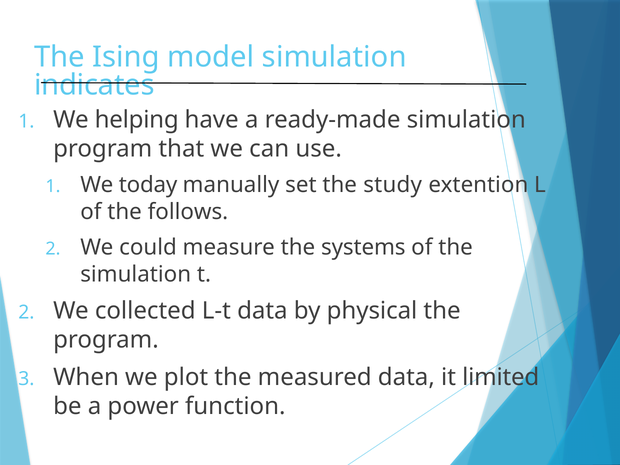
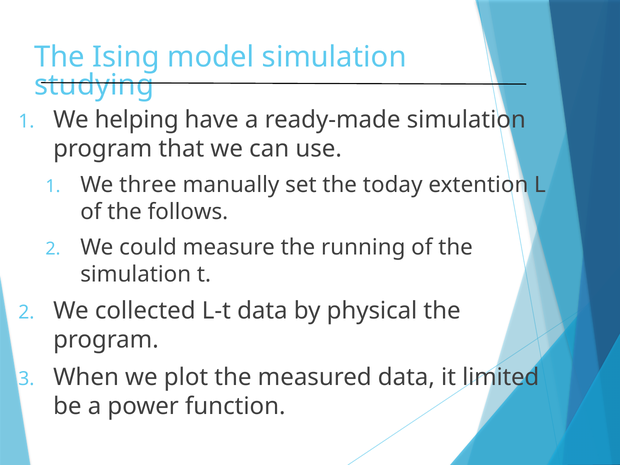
indicates: indicates -> studying
today: today -> three
study: study -> today
systems: systems -> running
